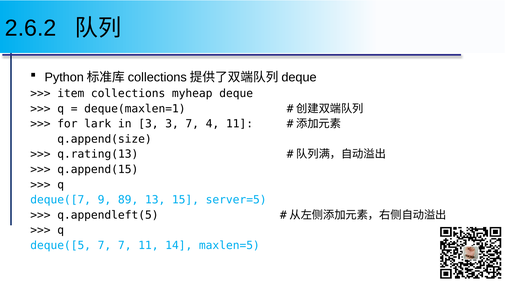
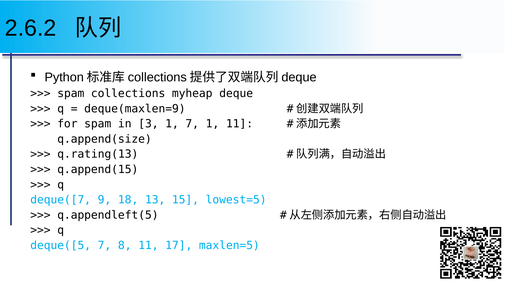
item at (71, 93): item -> spam
deque(maxlen=1: deque(maxlen=1 -> deque(maxlen=9
for lark: lark -> spam
3 3: 3 -> 1
7 4: 4 -> 1
89: 89 -> 18
server=5: server=5 -> lowest=5
7 7: 7 -> 8
14: 14 -> 17
